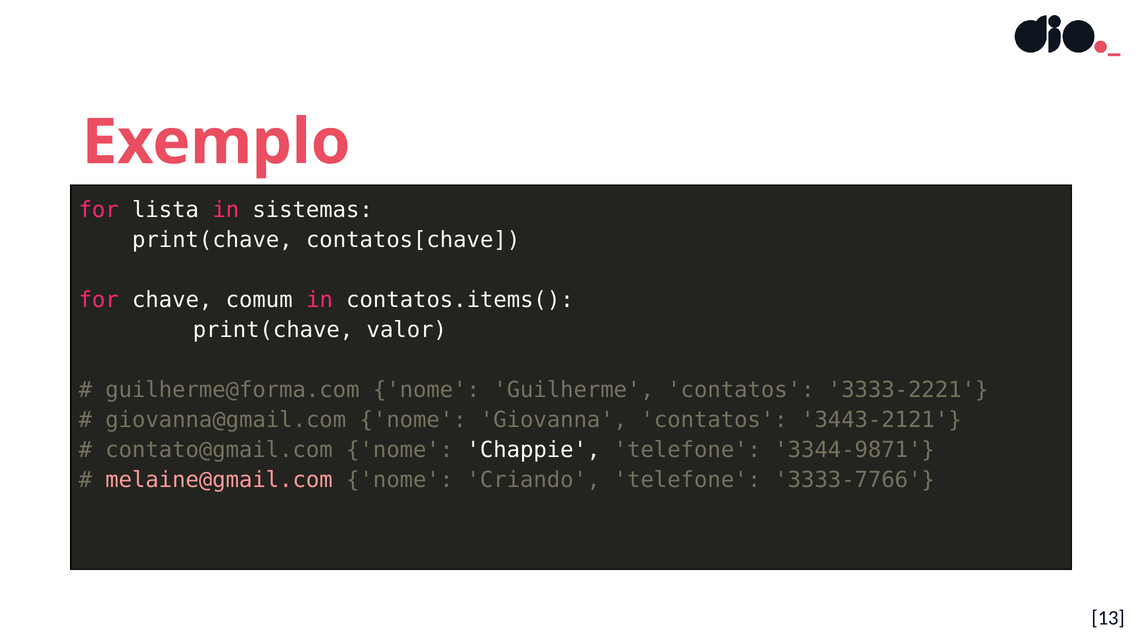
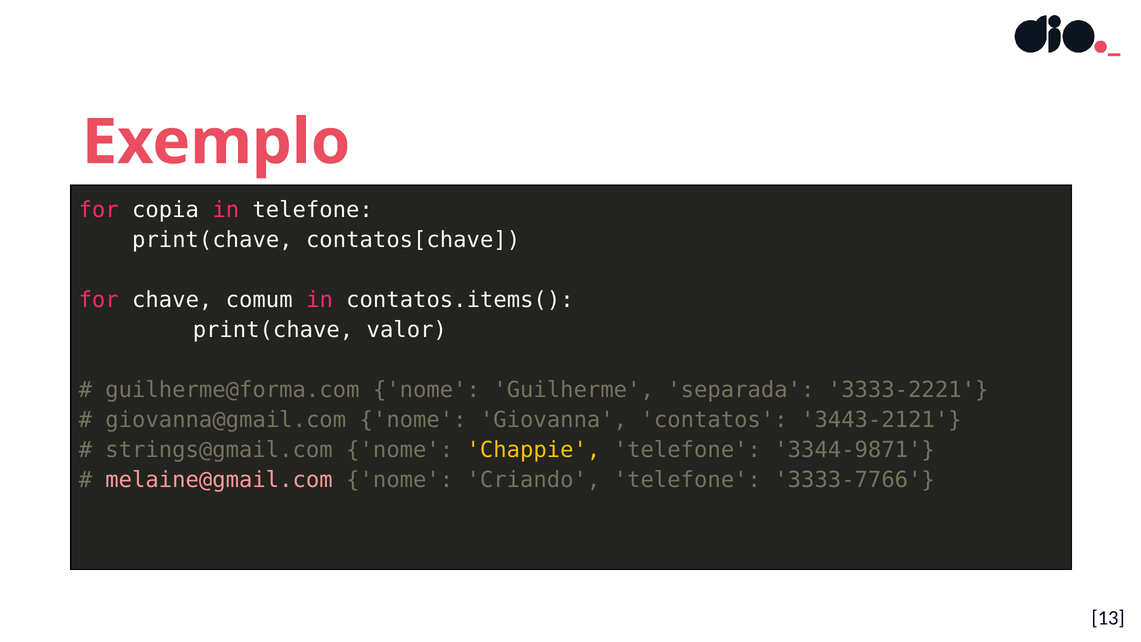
lista: lista -> copia
in sistemas: sistemas -> telefone
Guilherme contatos: contatos -> separada
contato@gmail.com: contato@gmail.com -> strings@gmail.com
Chappie colour: white -> yellow
